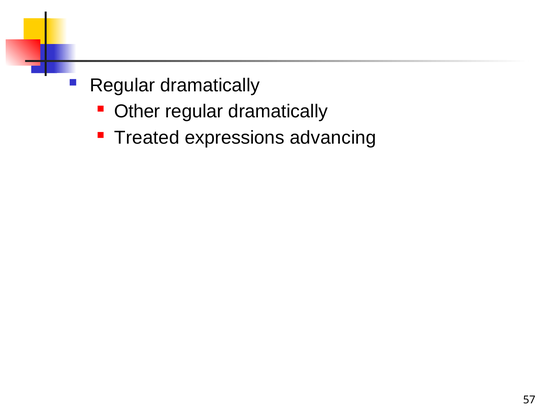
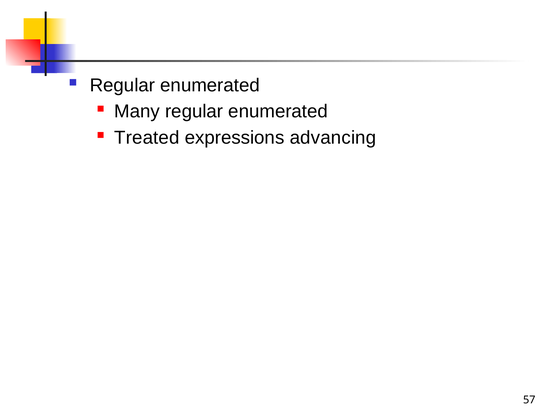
dramatically at (210, 85): dramatically -> enumerated
Other: Other -> Many
dramatically at (278, 111): dramatically -> enumerated
